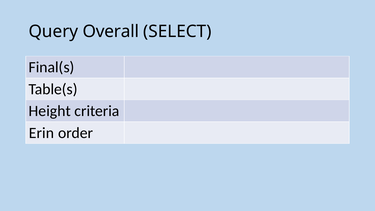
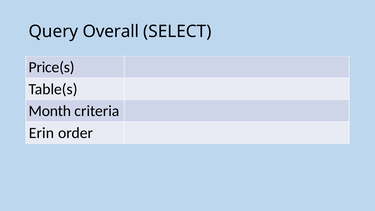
Final(s: Final(s -> Price(s
Height: Height -> Month
